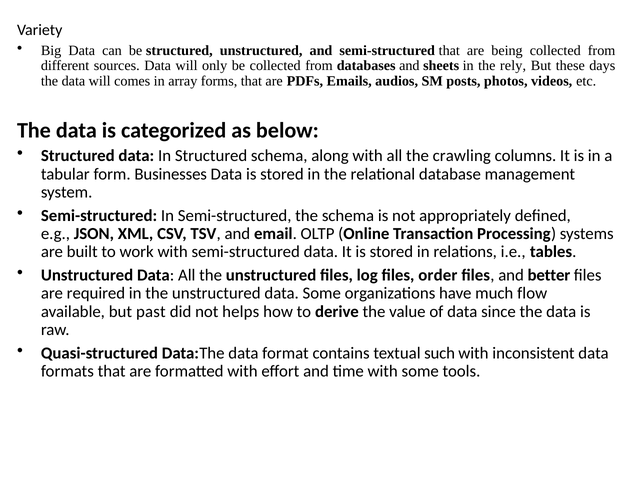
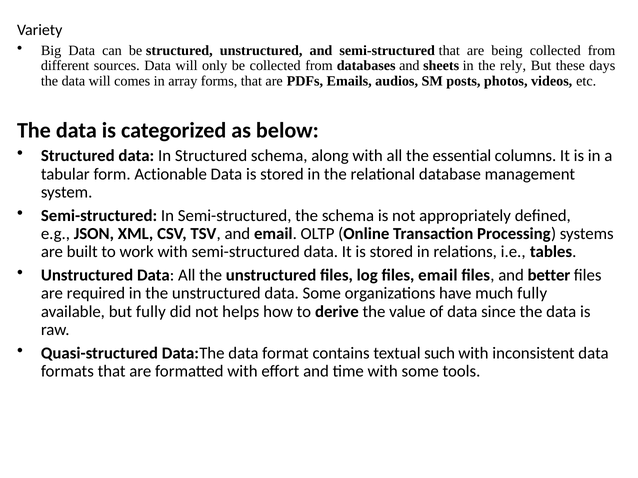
crawling: crawling -> essential
Businesses: Businesses -> Actionable
files order: order -> email
much flow: flow -> fully
but past: past -> fully
